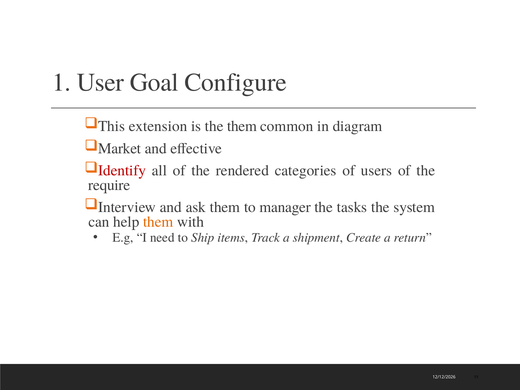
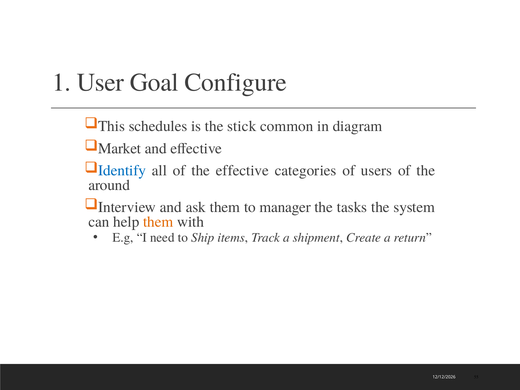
extension: extension -> schedules
the them: them -> stick
Identify colour: red -> blue
the rendered: rendered -> effective
require: require -> around
